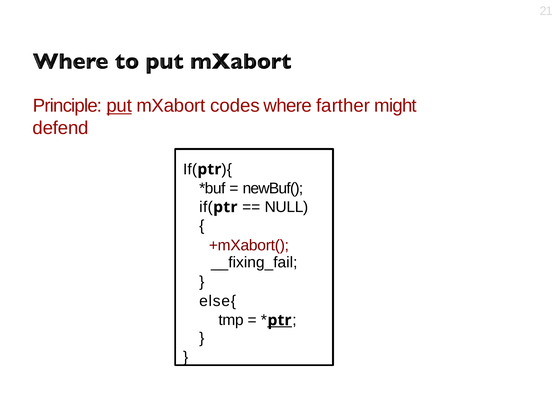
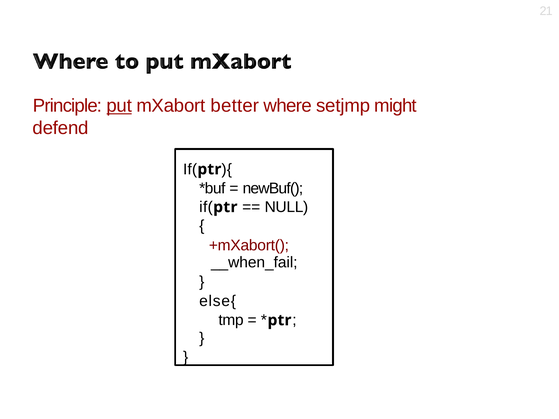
codes: codes -> better
farther: farther -> setjmp
__fixing_fail: __fixing_fail -> __when_fail
ptr at (279, 320) underline: present -> none
